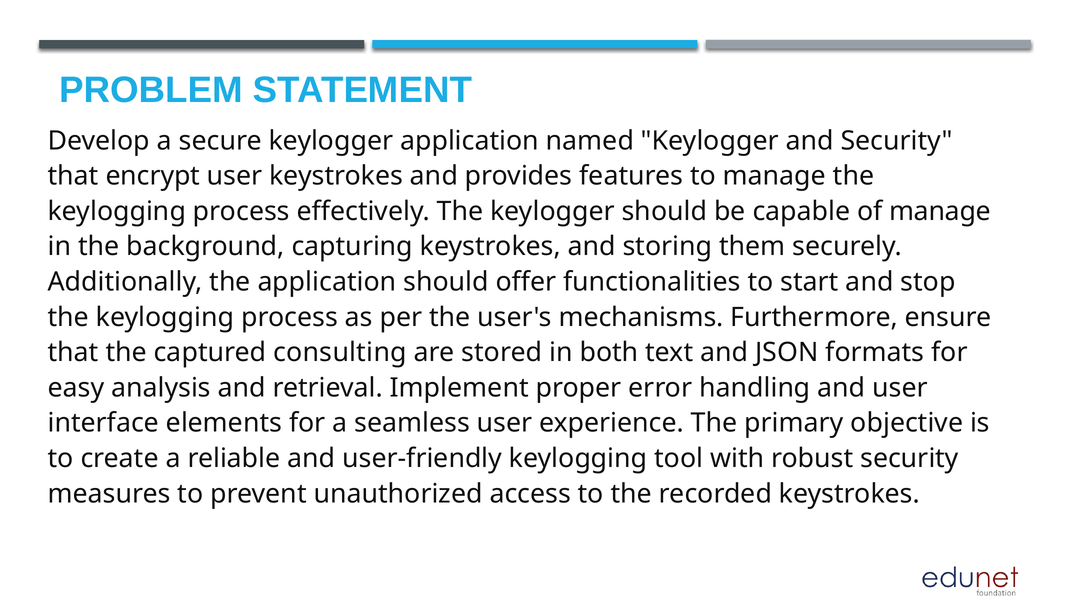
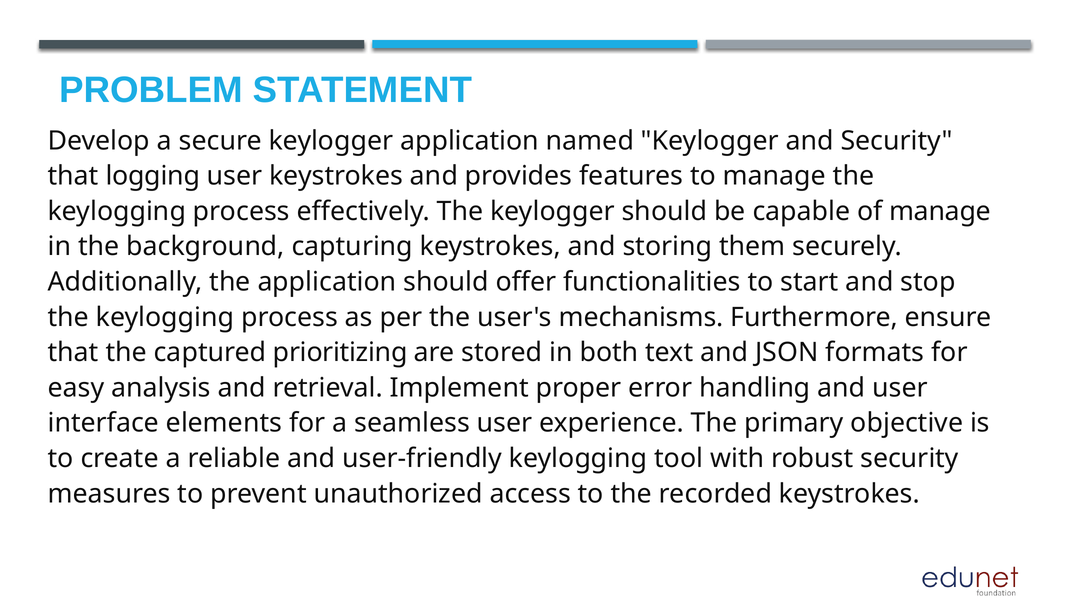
encrypt: encrypt -> logging
consulting: consulting -> prioritizing
